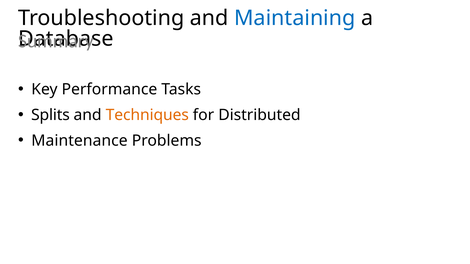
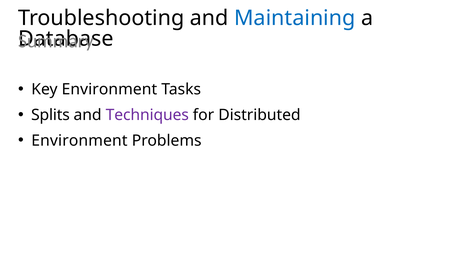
Key Performance: Performance -> Environment
Techniques colour: orange -> purple
Maintenance at (79, 141): Maintenance -> Environment
